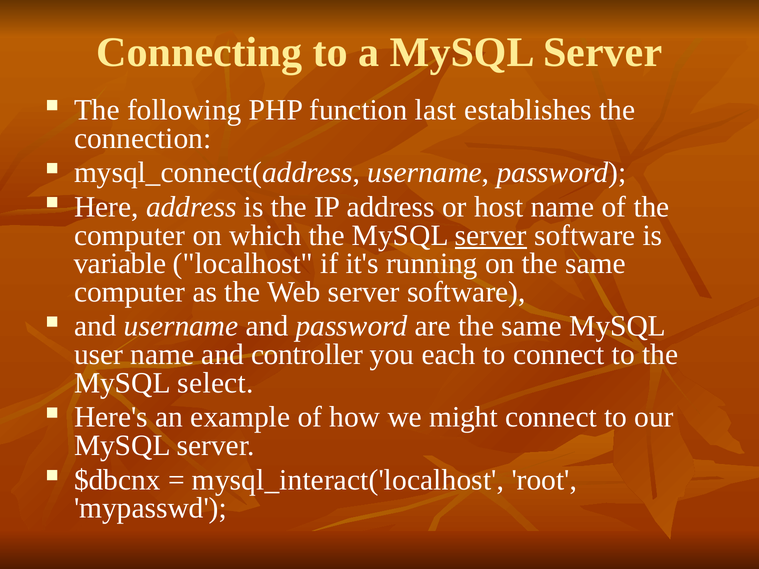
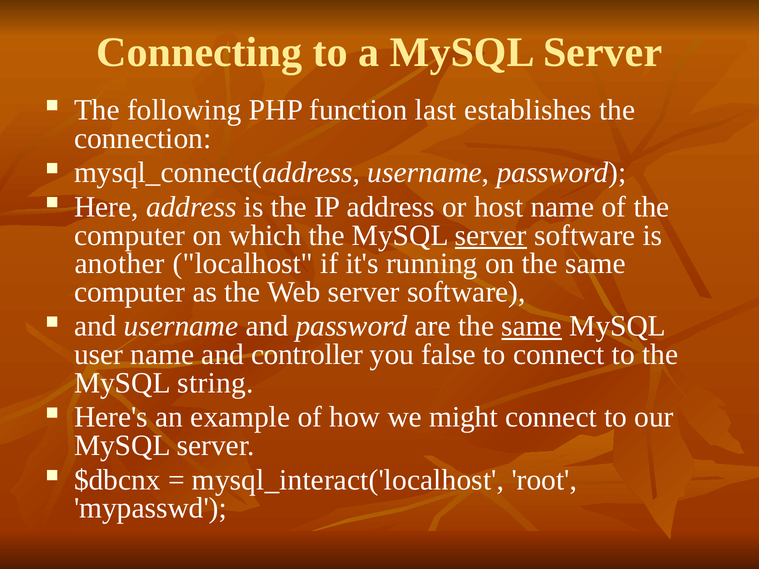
variable: variable -> another
same at (532, 326) underline: none -> present
each: each -> false
select: select -> string
